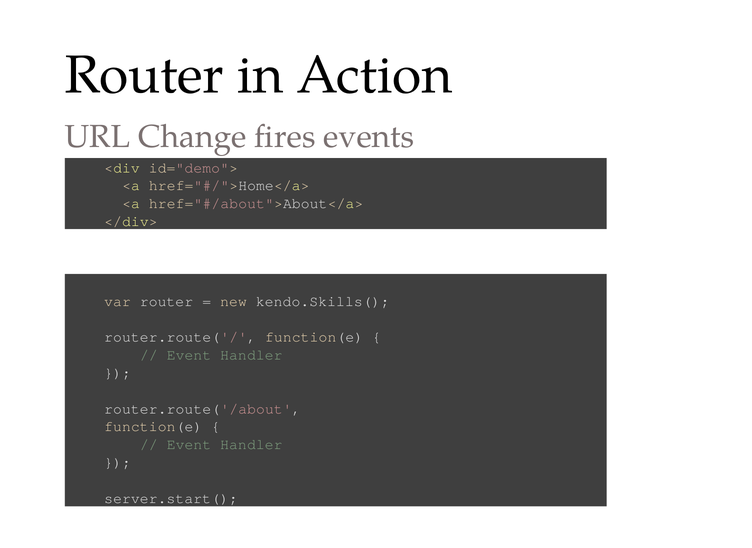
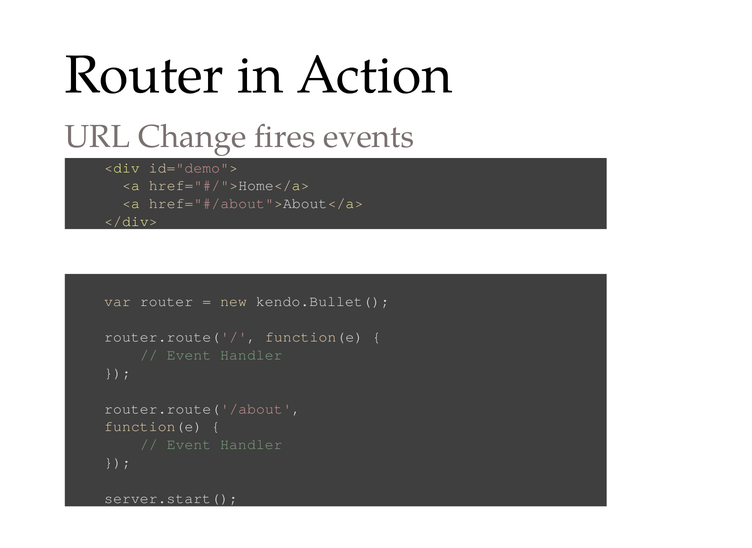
kendo.Skills(: kendo.Skills( -> kendo.Bullet(
